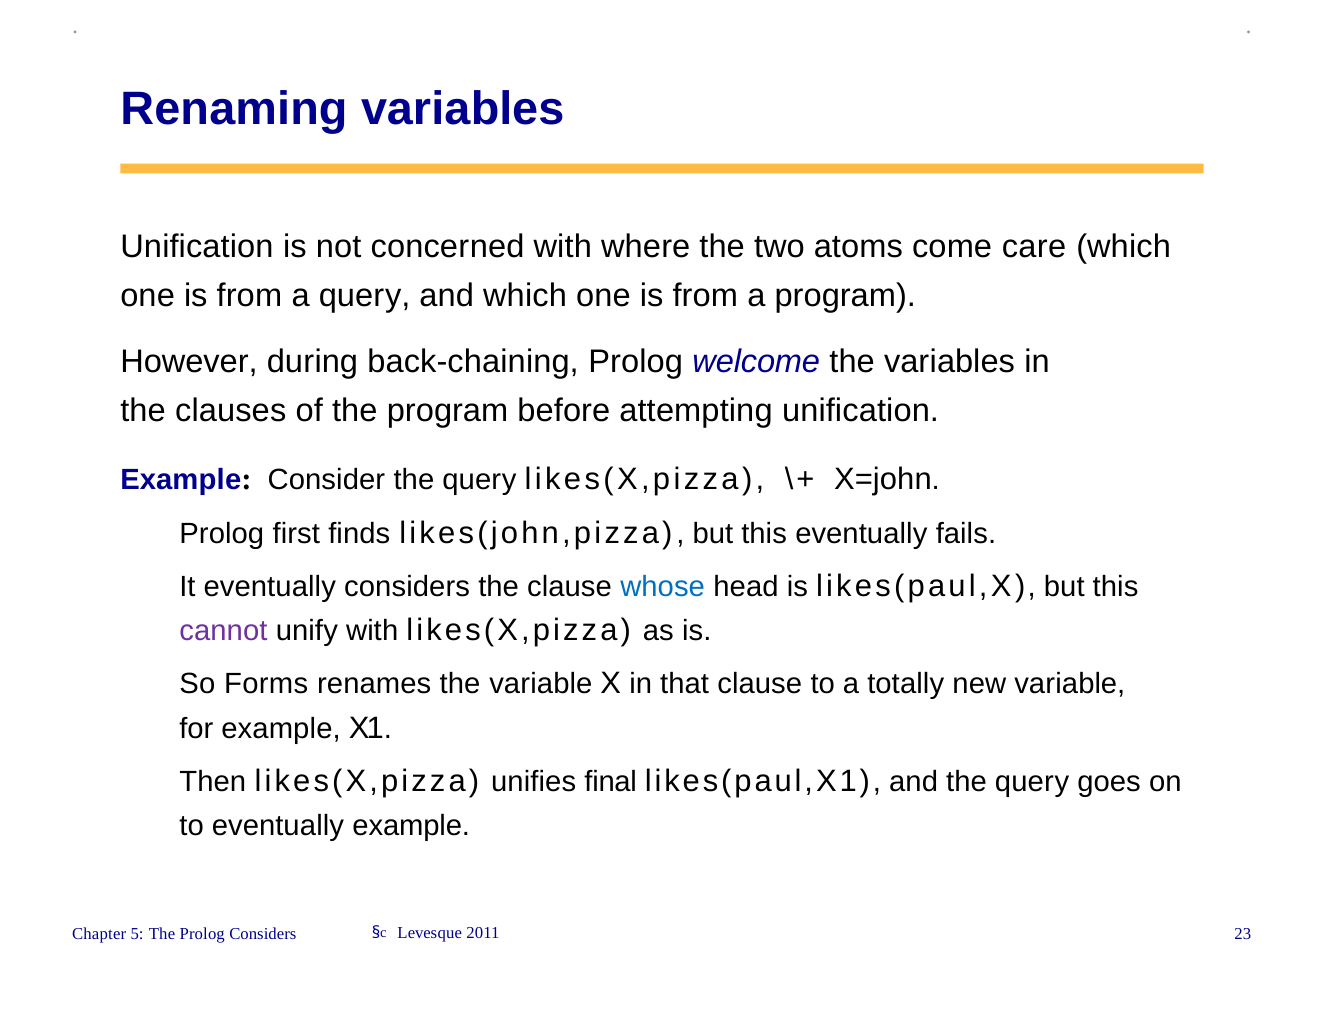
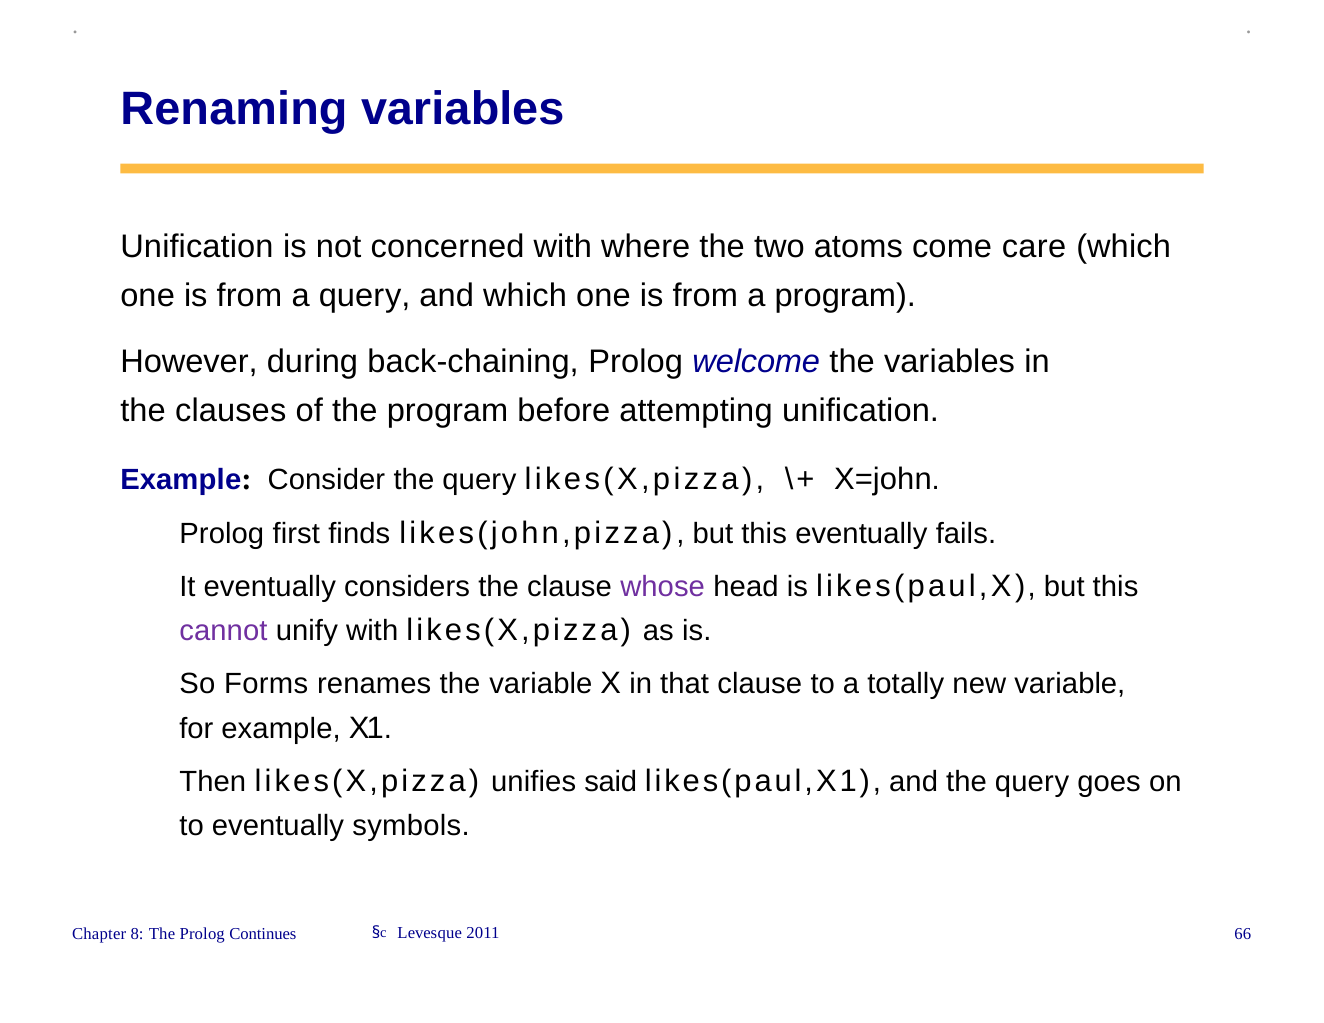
whose colour: blue -> purple
final: final -> said
eventually example: example -> symbols
5: 5 -> 8
Prolog Considers: Considers -> Continues
23: 23 -> 66
